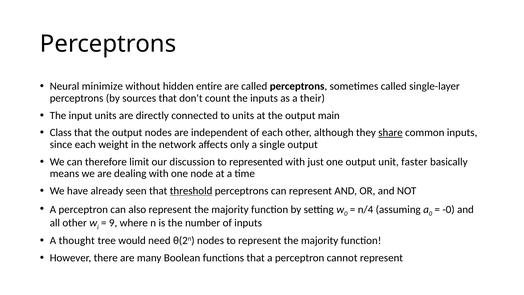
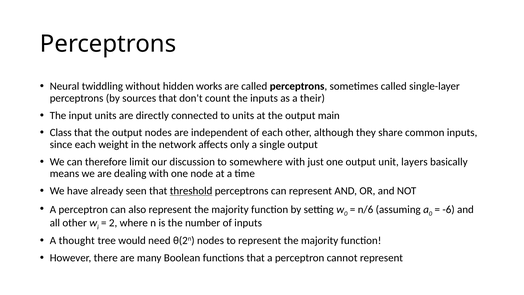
minimize: minimize -> twiddling
entire: entire -> works
share underline: present -> none
represented: represented -> somewhere
faster: faster -> layers
n/4: n/4 -> n/6
-0: -0 -> -6
9: 9 -> 2
